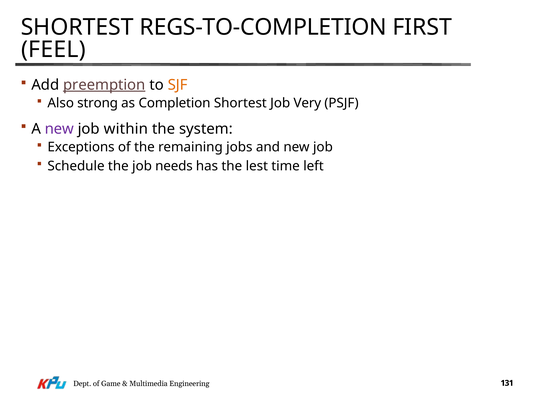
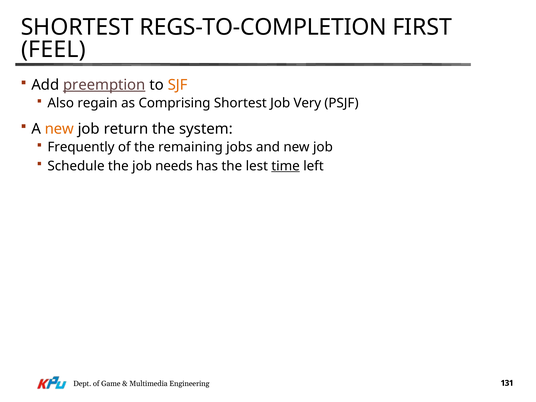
strong: strong -> regain
Completion: Completion -> Comprising
new at (59, 129) colour: purple -> orange
within: within -> return
Exceptions: Exceptions -> Frequently
time underline: none -> present
